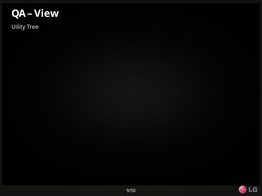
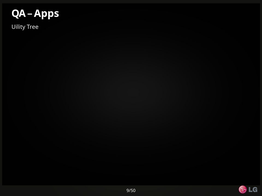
View: View -> Apps
